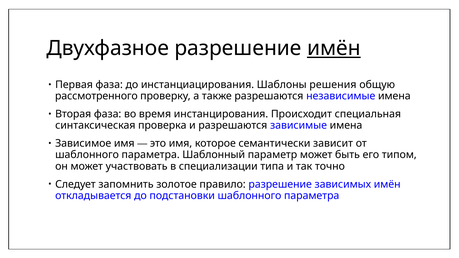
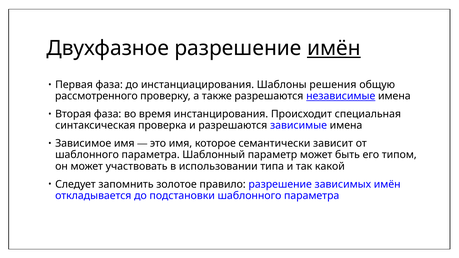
независимые underline: none -> present
специализации: специализации -> использовании
точно: точно -> какой
